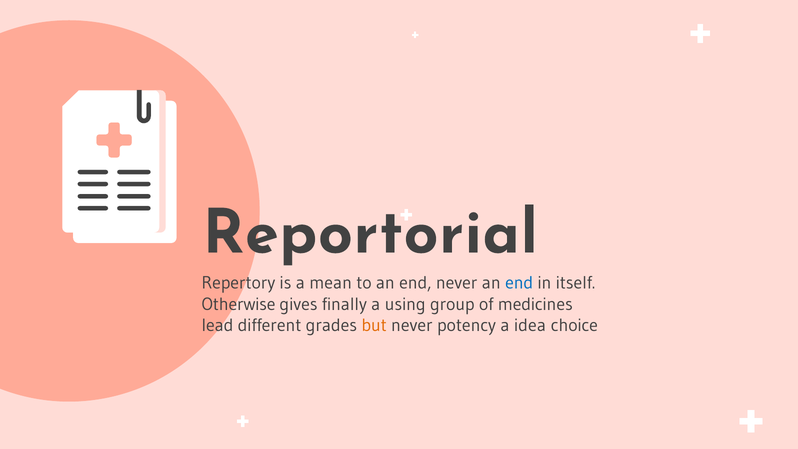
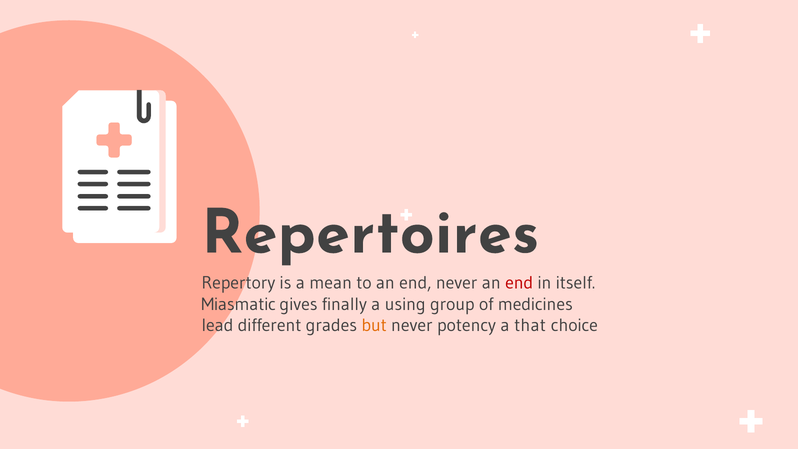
Reportorial: Reportorial -> Repertoires
end at (519, 283) colour: blue -> red
Otherwise: Otherwise -> Miasmatic
idea: idea -> that
